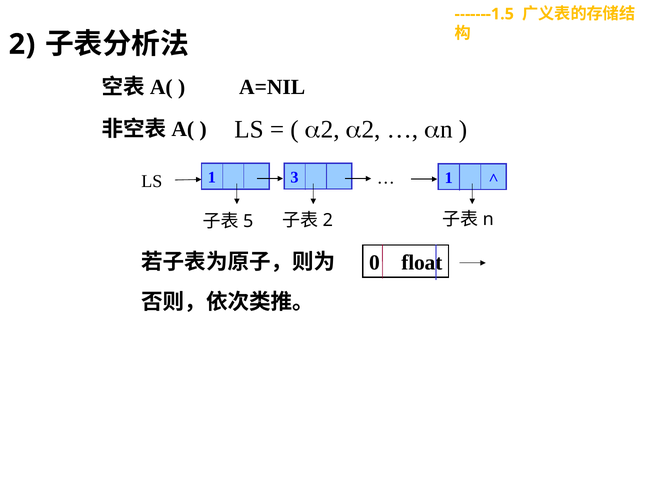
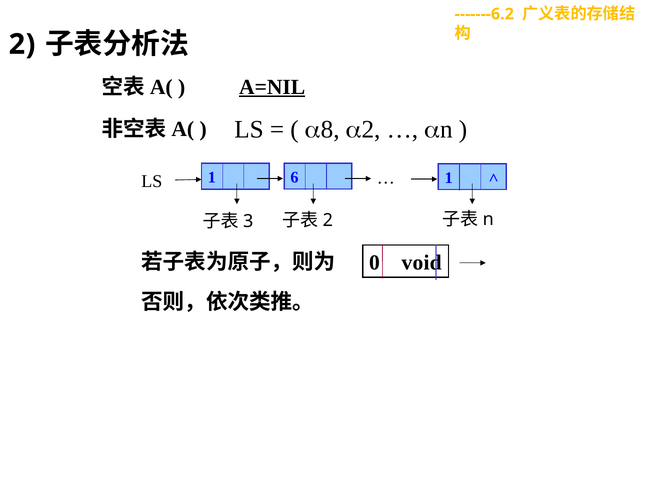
-------1.5: -------1.5 -> -------6.2
A=NIL underline: none -> present
2 at (330, 130): 2 -> 8
3: 3 -> 6
5: 5 -> 3
float: float -> void
